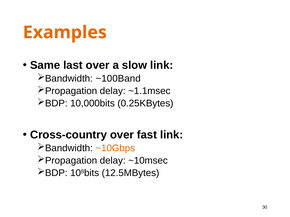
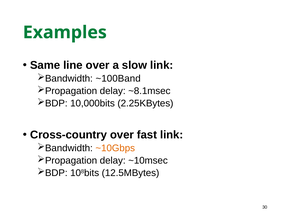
Examples colour: orange -> green
last: last -> line
~1.1msec: ~1.1msec -> ~8.1msec
0.25KBytes: 0.25KBytes -> 2.25KBytes
